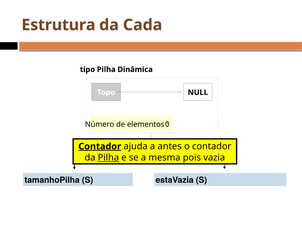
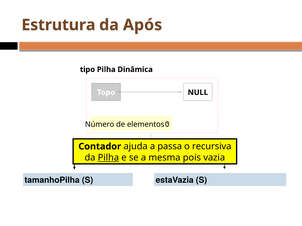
Cada: Cada -> Após
Contador at (100, 147) underline: present -> none
antes: antes -> passa
o contador: contador -> recursiva
